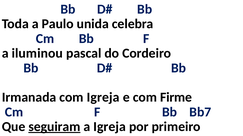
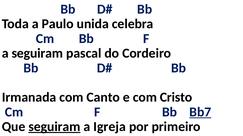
a iluminou: iluminou -> seguiram
com Igreja: Igreja -> Canto
Firme: Firme -> Cristo
Bb7 underline: none -> present
